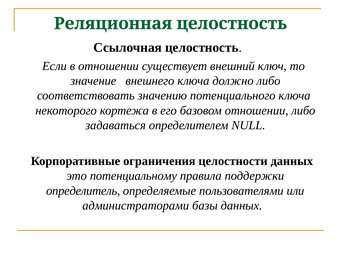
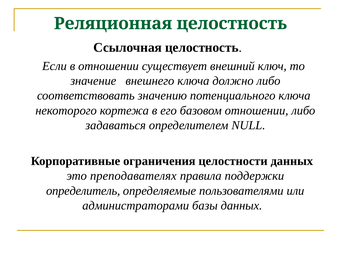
потенциальному: потенциальному -> преподавателях
